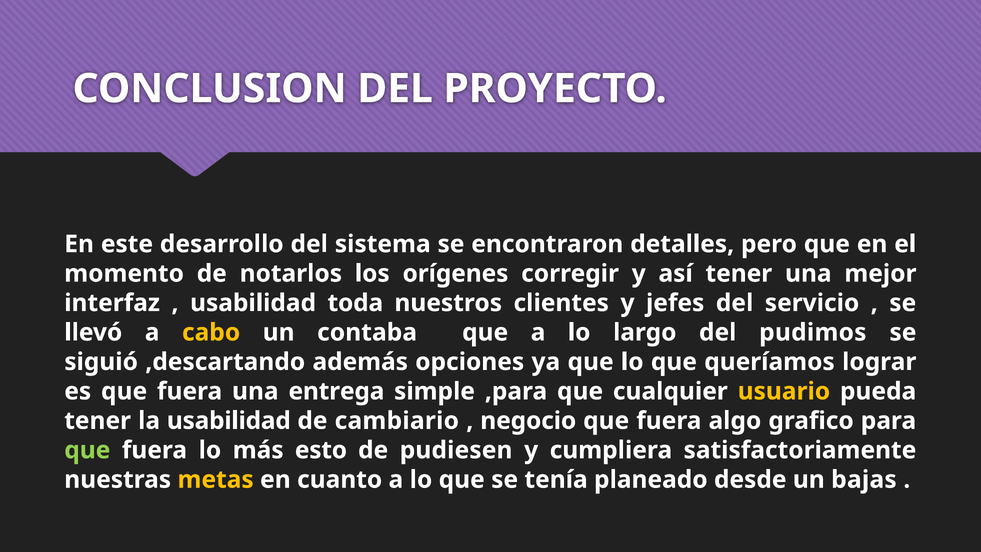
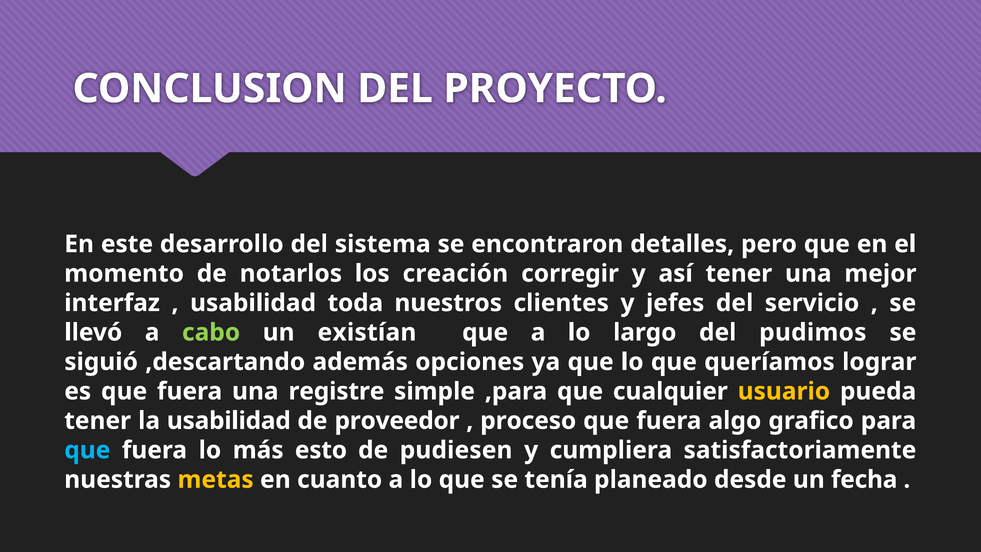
orígenes: orígenes -> creación
cabo colour: yellow -> light green
contaba: contaba -> existían
entrega: entrega -> registre
cambiario: cambiario -> proveedor
negocio: negocio -> proceso
que at (87, 450) colour: light green -> light blue
bajas: bajas -> fecha
